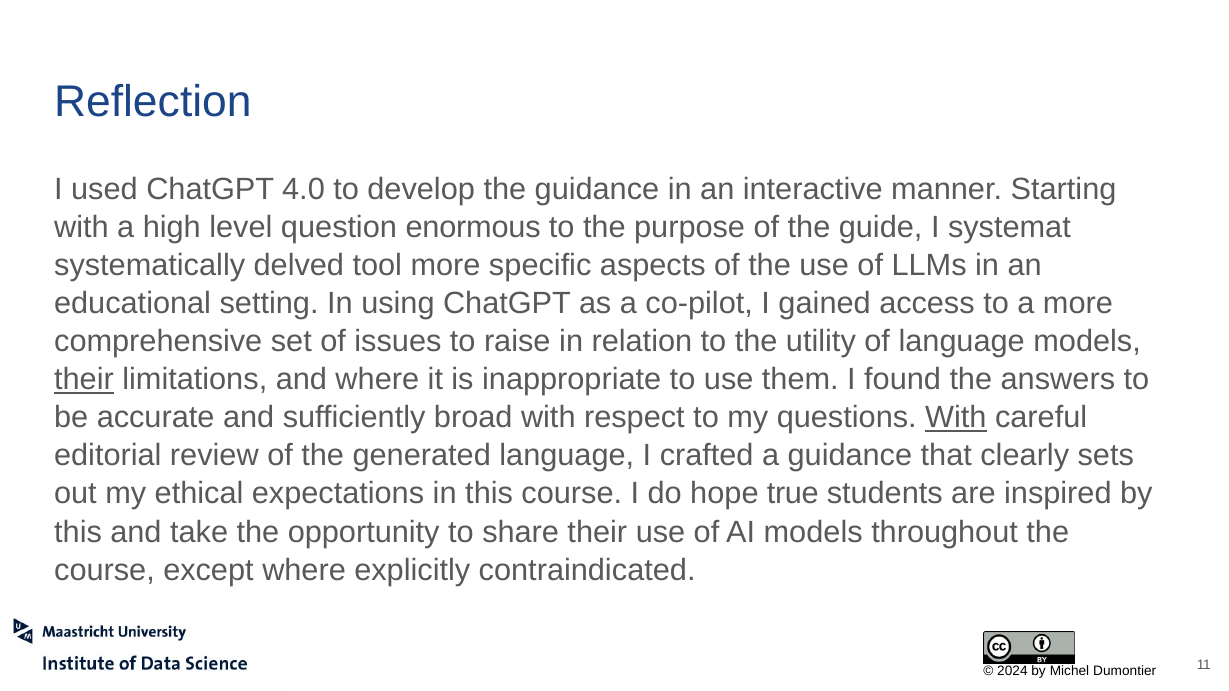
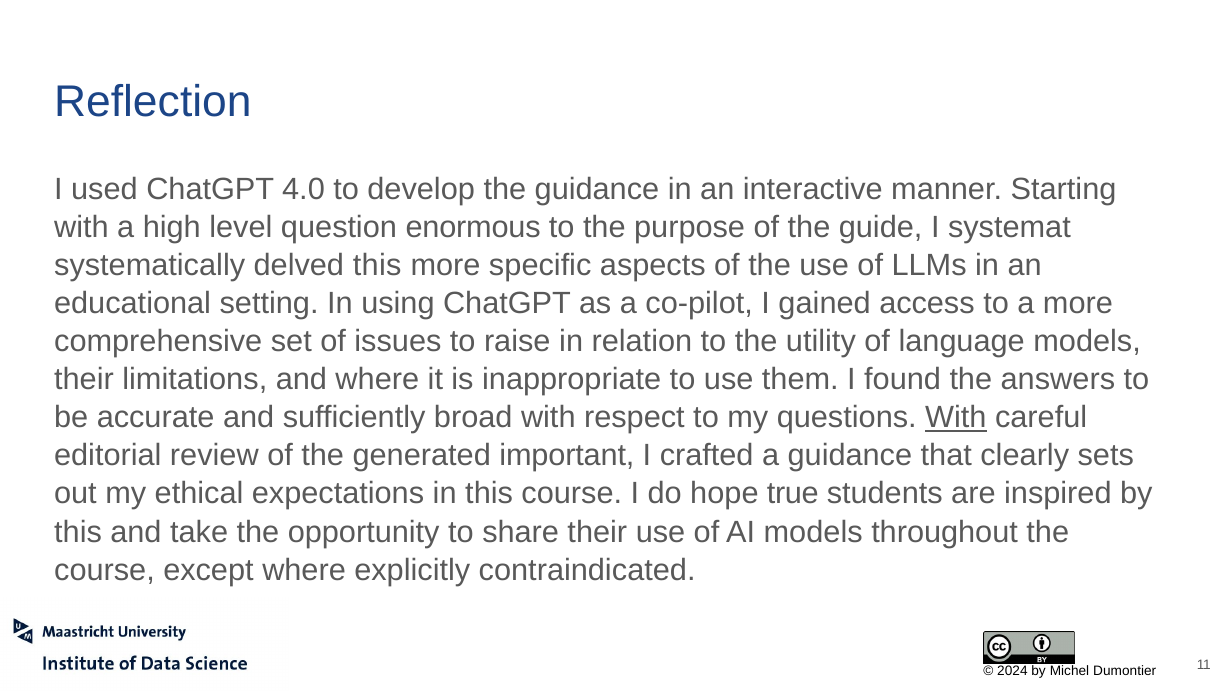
delved tool: tool -> this
their at (84, 380) underline: present -> none
generated language: language -> important
